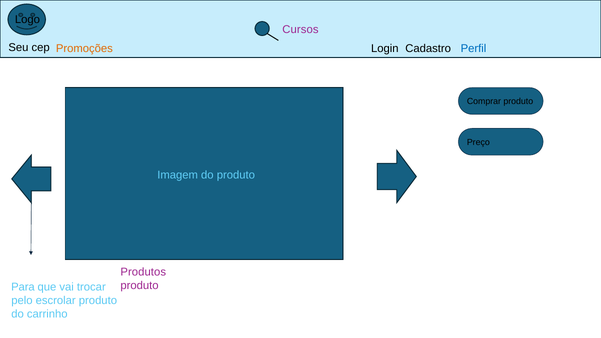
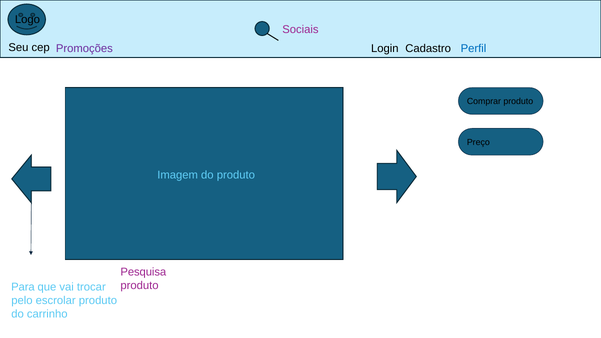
Cursos: Cursos -> Sociais
Promoções colour: orange -> purple
Produtos: Produtos -> Pesquisa
